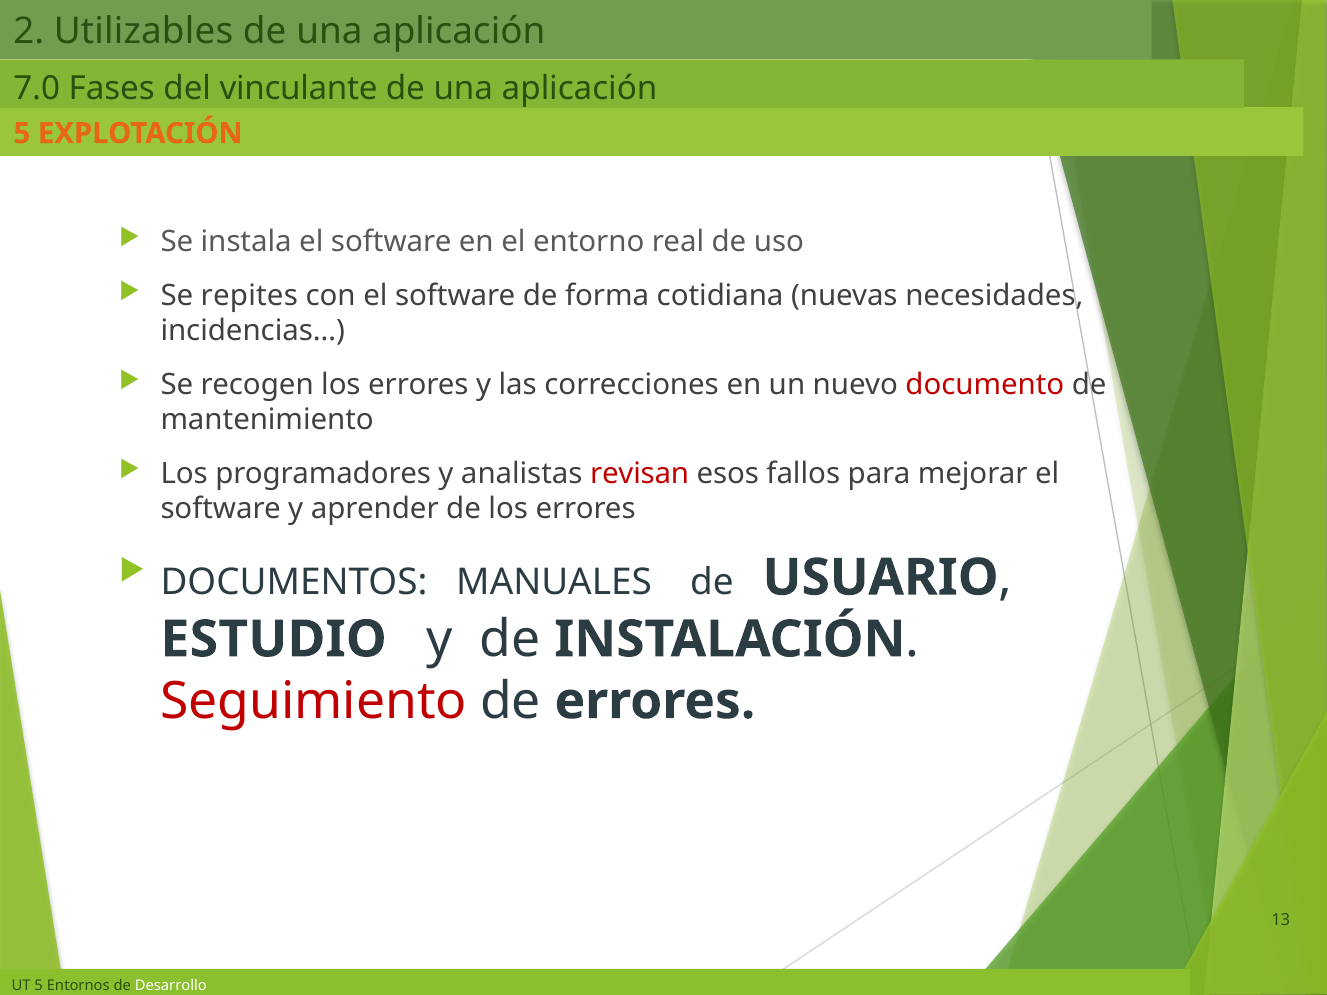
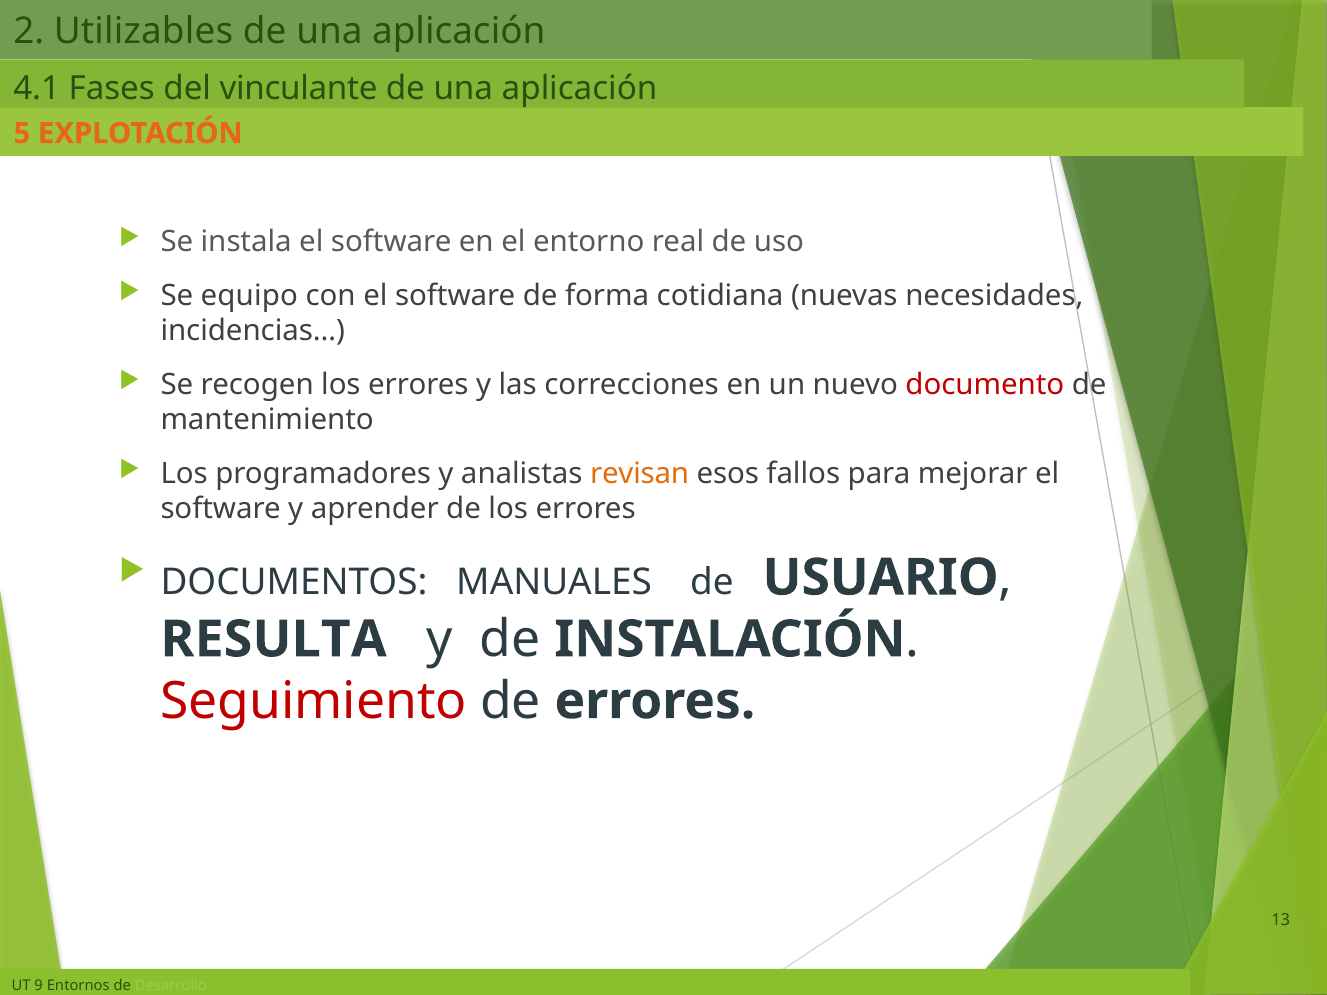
7.0: 7.0 -> 4.1
repites: repites -> equipo
revisan colour: red -> orange
ESTUDIO: ESTUDIO -> RESULTA
5 at (39, 986): 5 -> 9
Desarrollo colour: white -> light green
